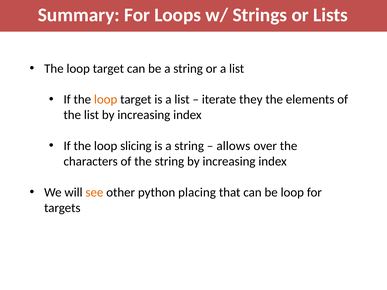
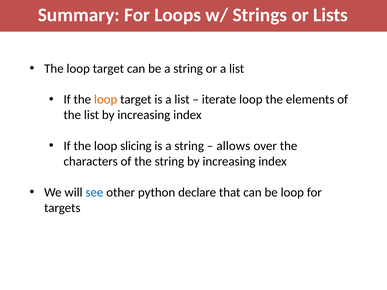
iterate they: they -> loop
see colour: orange -> blue
placing: placing -> declare
